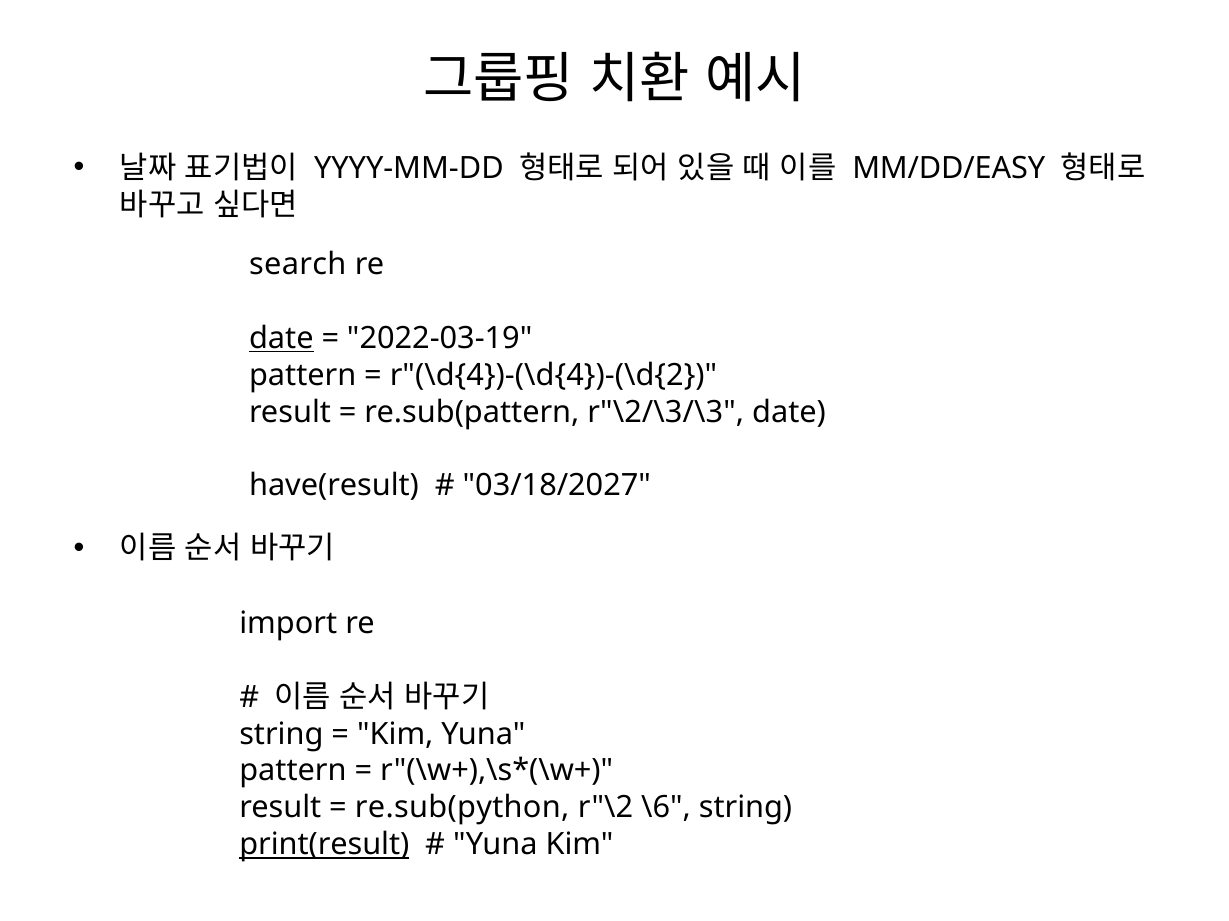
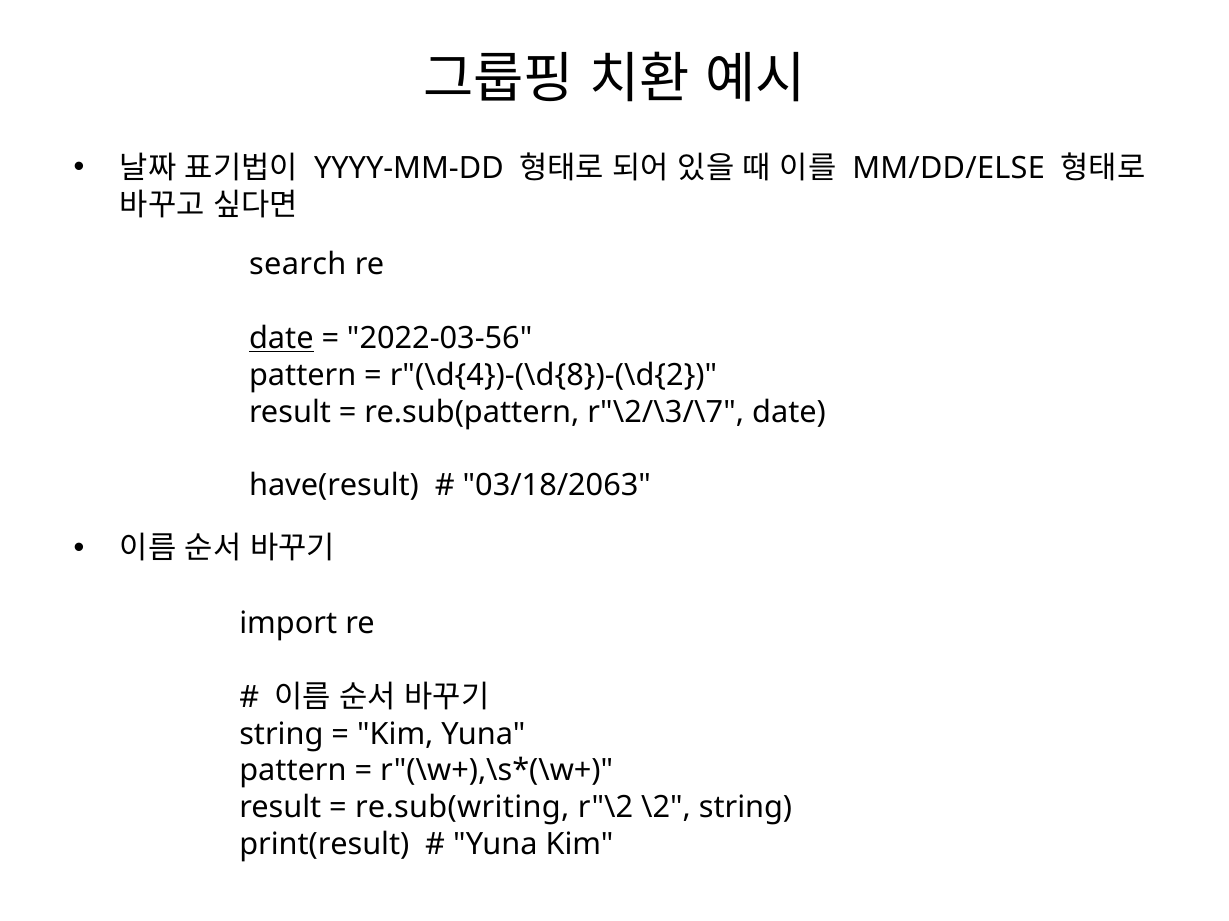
MM/DD/EASY: MM/DD/EASY -> MM/DD/ELSE
2022-03-19: 2022-03-19 -> 2022-03-56
r"(\d{4})-(\d{4})-(\d{2: r"(\d{4})-(\d{4})-(\d{2 -> r"(\d{4})-(\d{8})-(\d{2
r"\2/\3/\3: r"\2/\3/\3 -> r"\2/\3/\7
03/18/2027: 03/18/2027 -> 03/18/2063
re.sub(python: re.sub(python -> re.sub(writing
\6: \6 -> \2
print(result underline: present -> none
